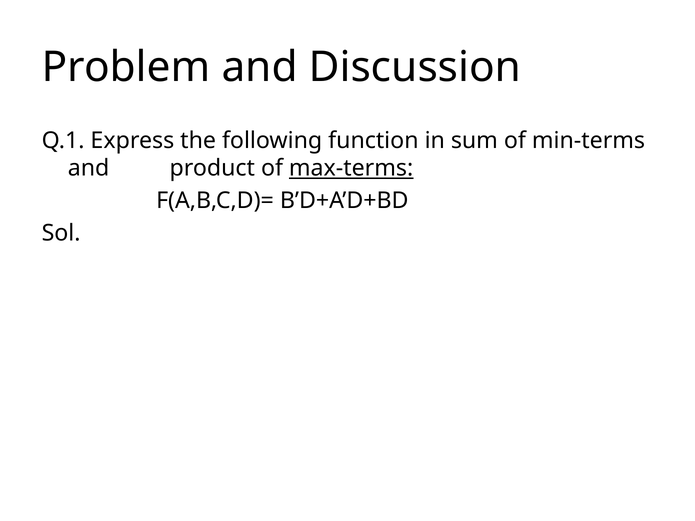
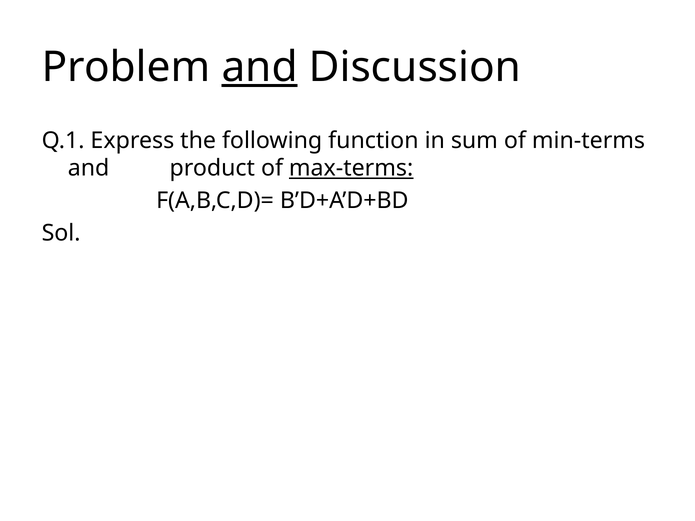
and at (260, 67) underline: none -> present
